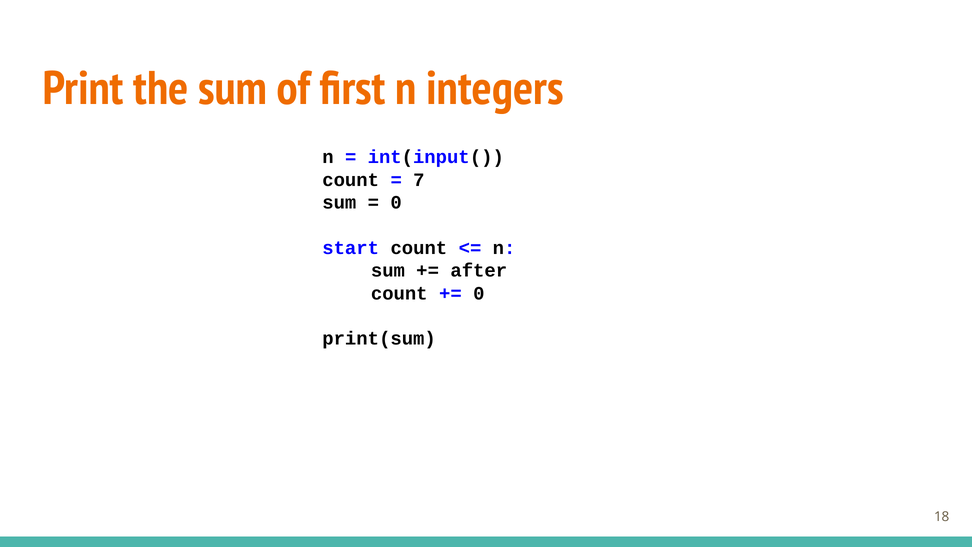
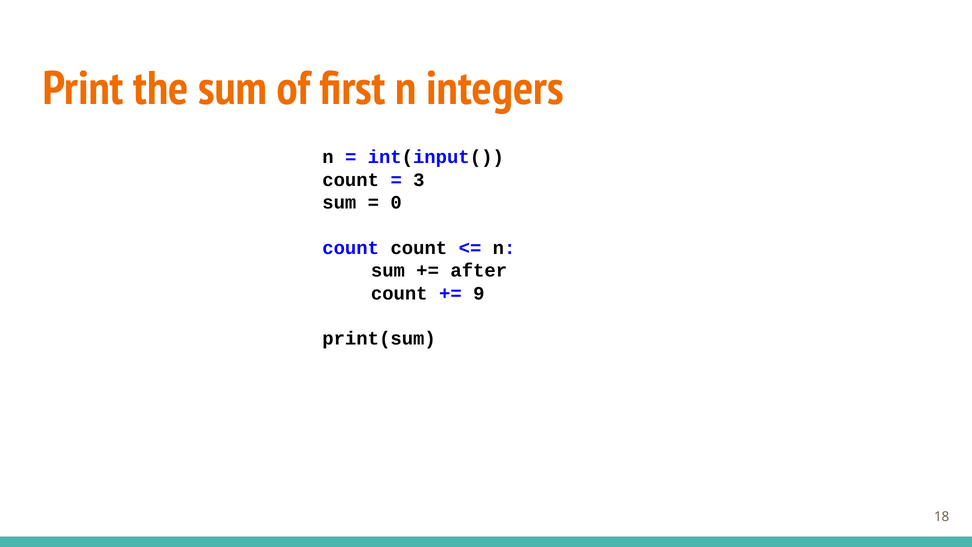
7: 7 -> 3
start at (351, 248): start -> count
0 at (479, 293): 0 -> 9
